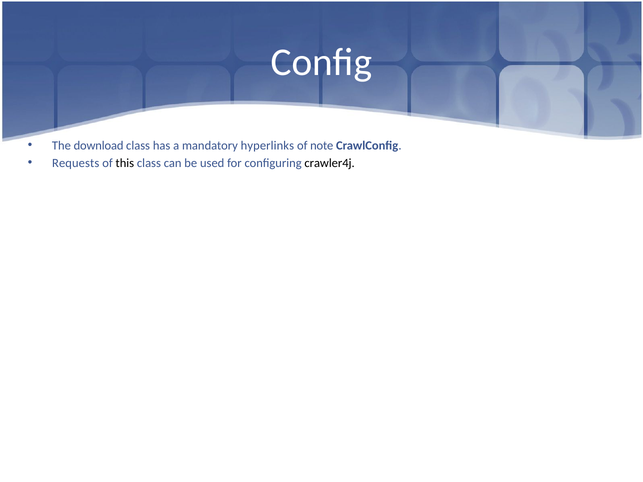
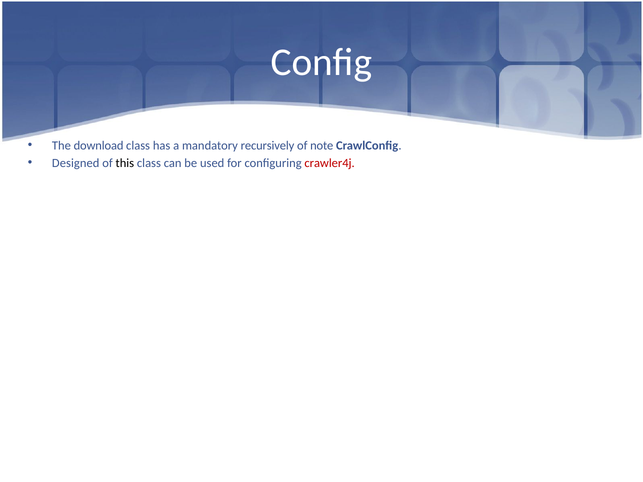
hyperlinks: hyperlinks -> recursively
Requests: Requests -> Designed
crawler4j colour: black -> red
